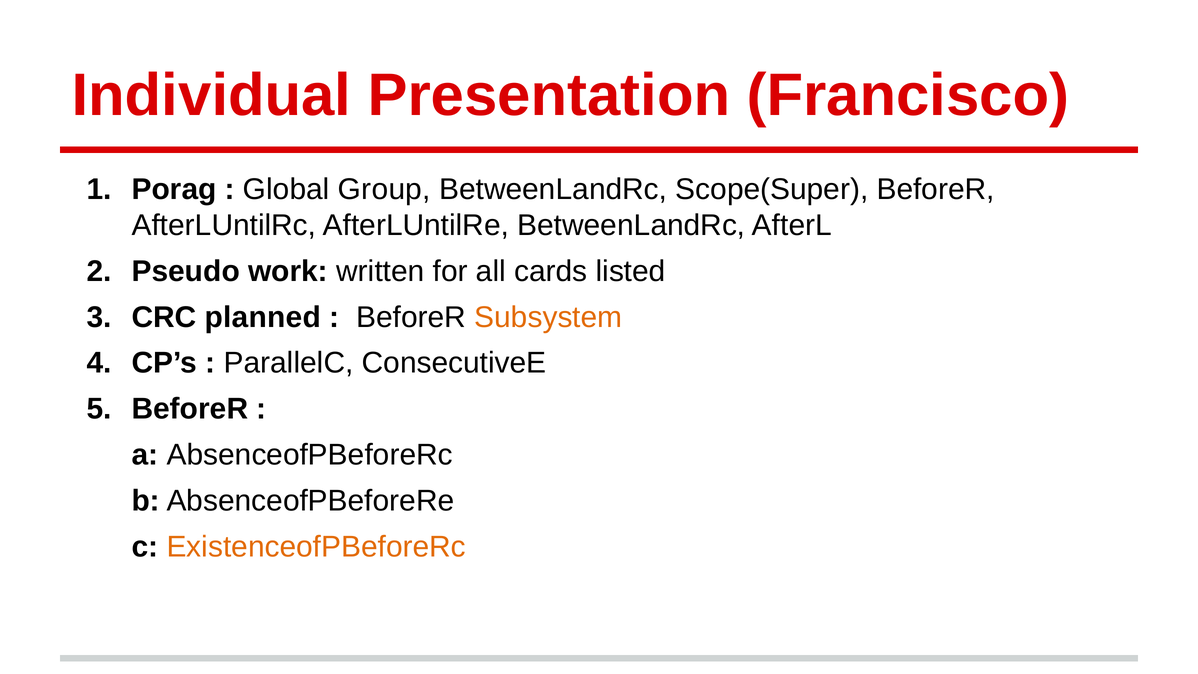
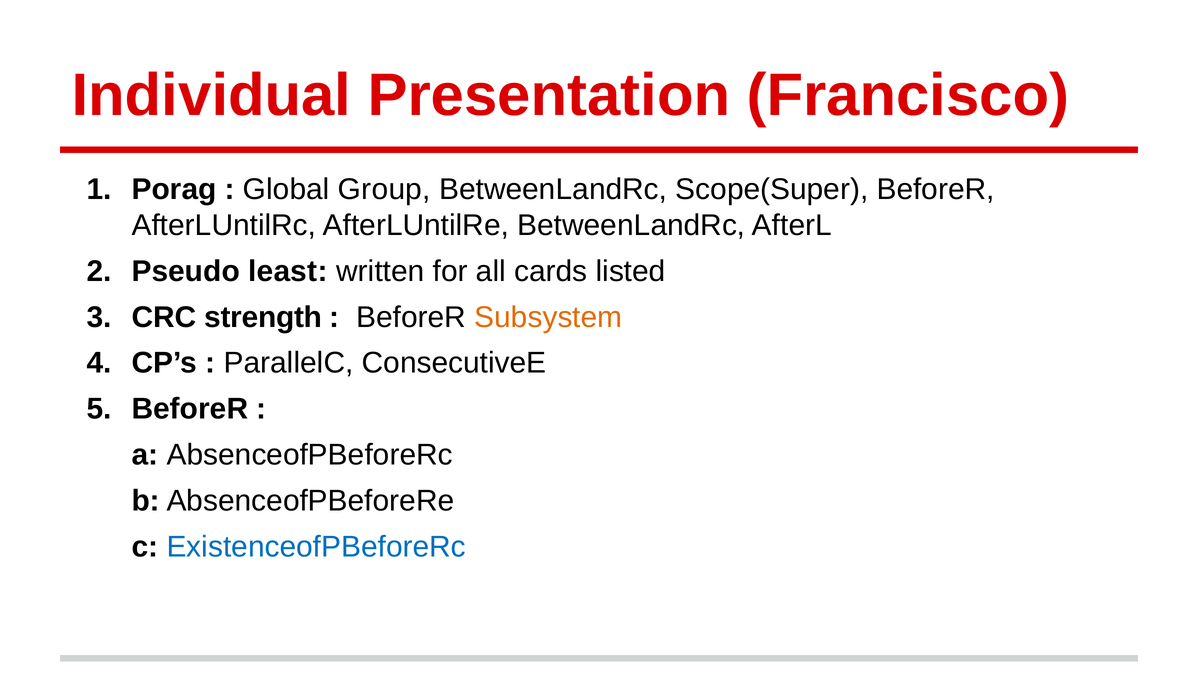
work: work -> least
planned: planned -> strength
ExistenceofPBeforeRc colour: orange -> blue
